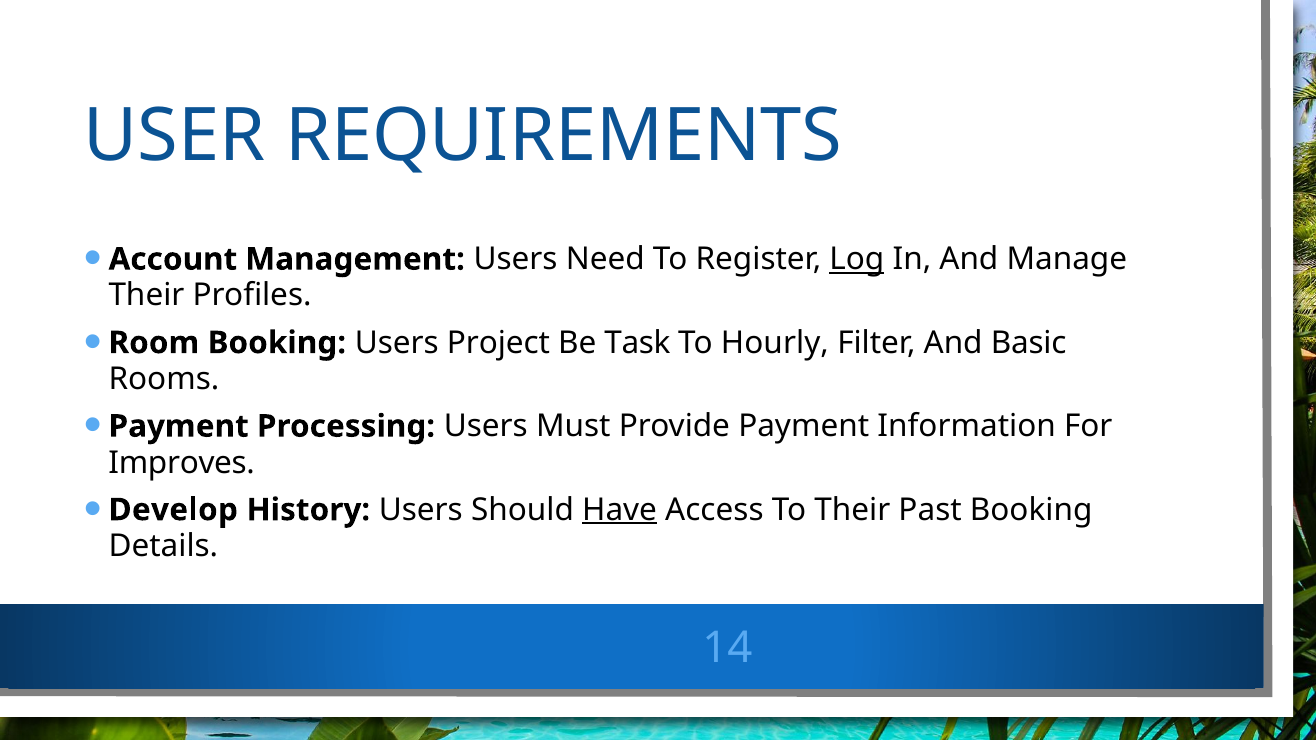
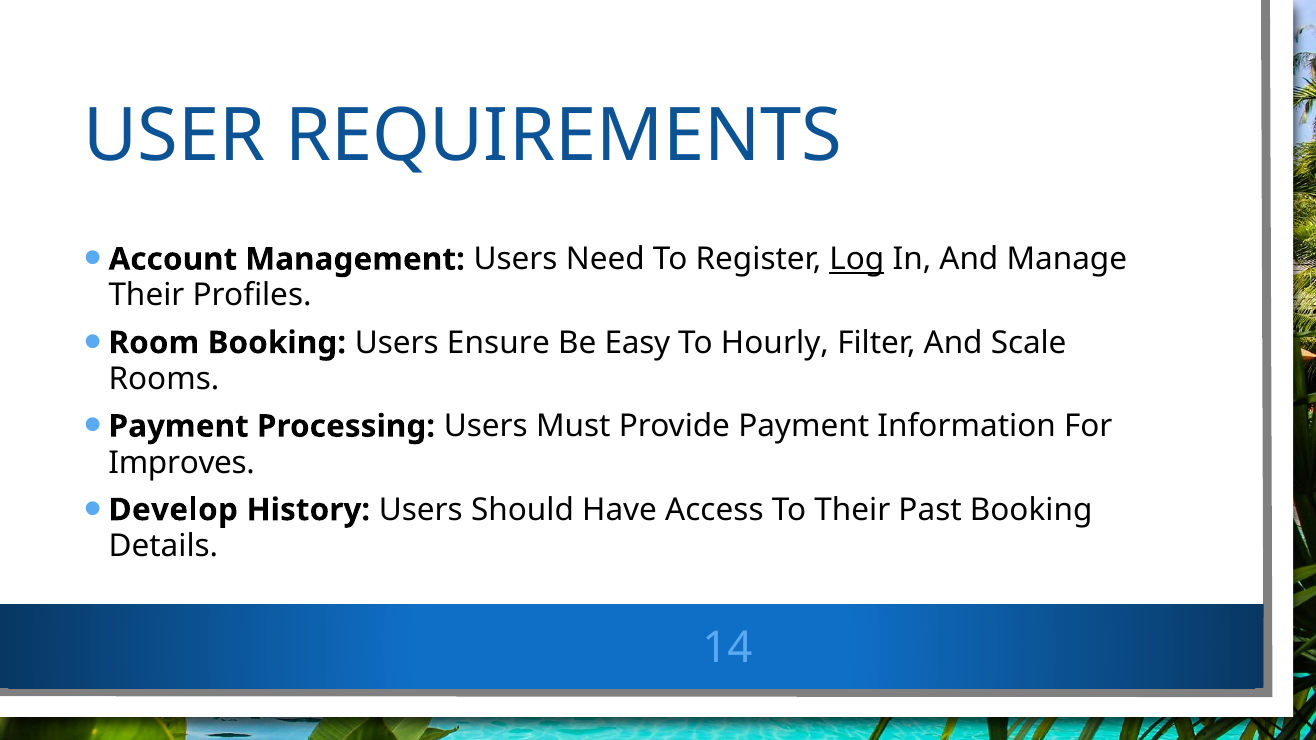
Project: Project -> Ensure
Task: Task -> Easy
Basic: Basic -> Scale
Have underline: present -> none
